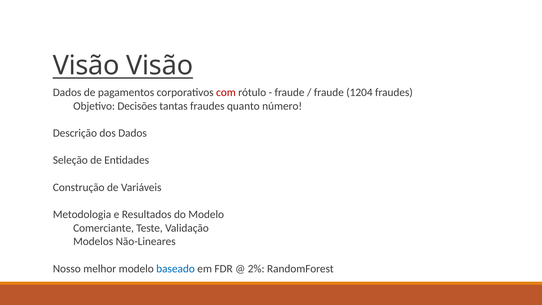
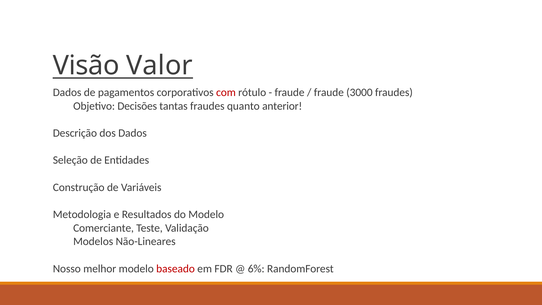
Visão Visão: Visão -> Valor
1204: 1204 -> 3000
número: número -> anterior
baseado colour: blue -> red
2%: 2% -> 6%
